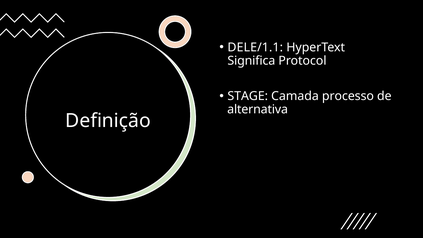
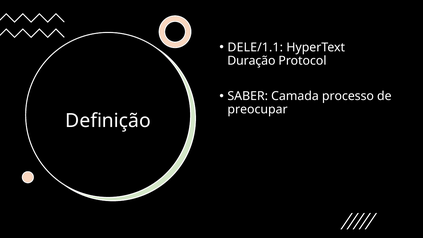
Significa: Significa -> Duração
STAGE: STAGE -> SABER
alternativa: alternativa -> preocupar
